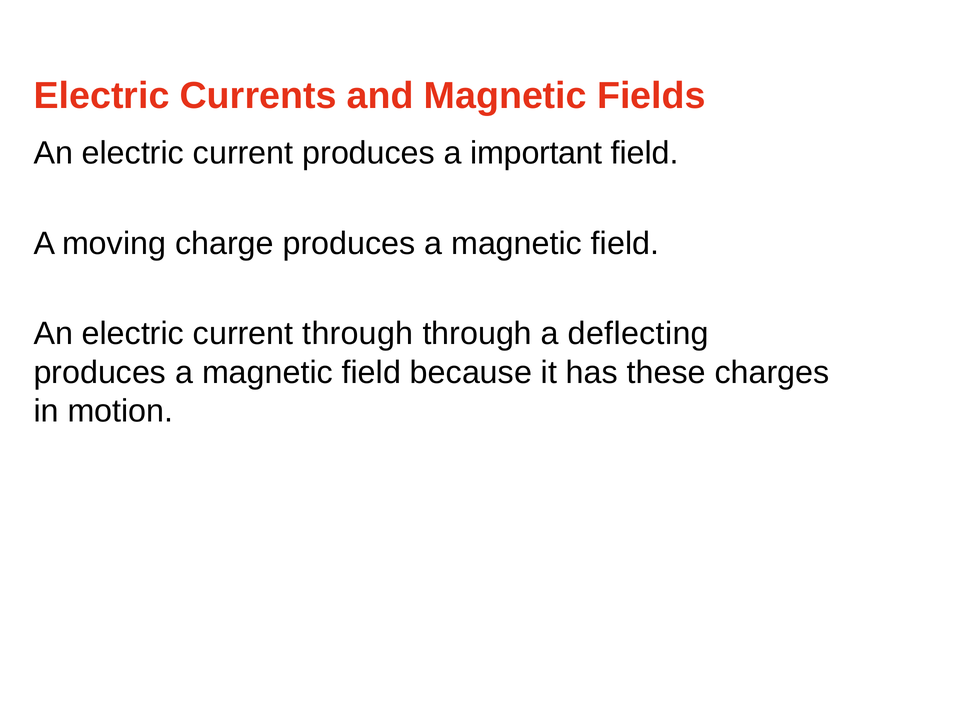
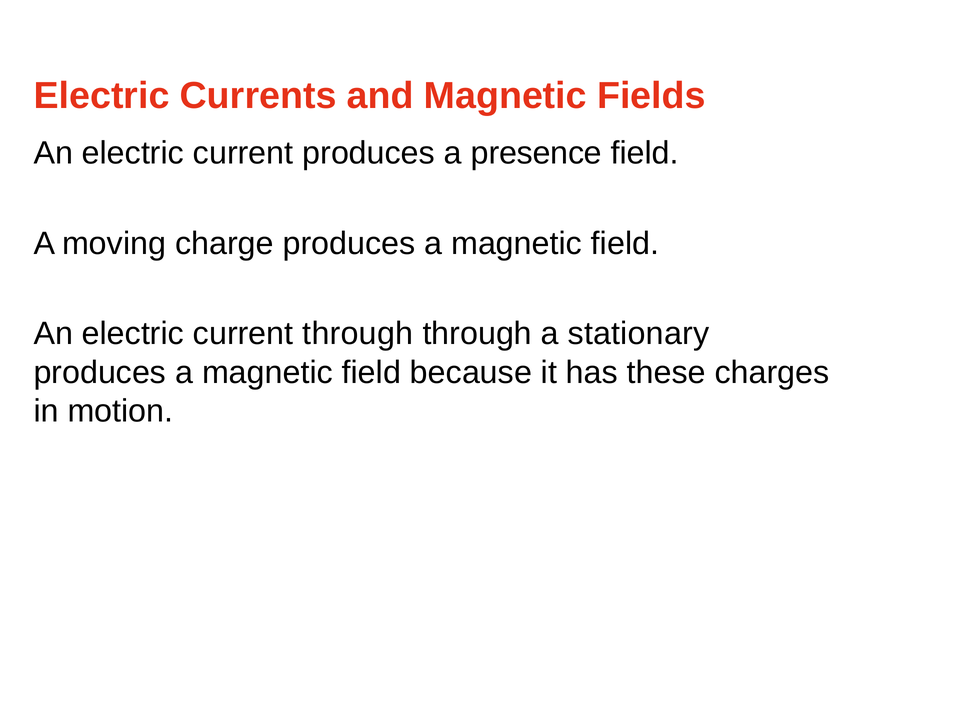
important: important -> presence
deflecting: deflecting -> stationary
